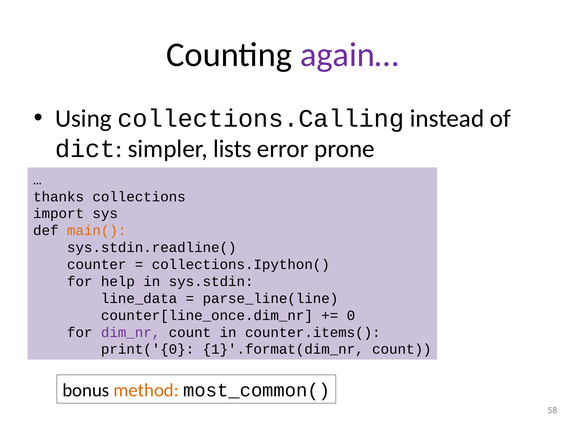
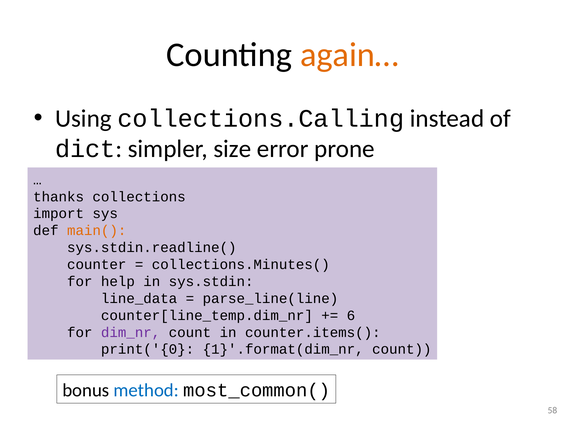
again… colour: purple -> orange
lists: lists -> size
collections.Ipython(: collections.Ipython( -> collections.Minutes(
counter[line_once.dim_nr: counter[line_once.dim_nr -> counter[line_temp.dim_nr
0: 0 -> 6
method colour: orange -> blue
